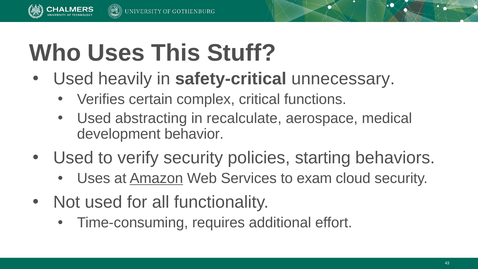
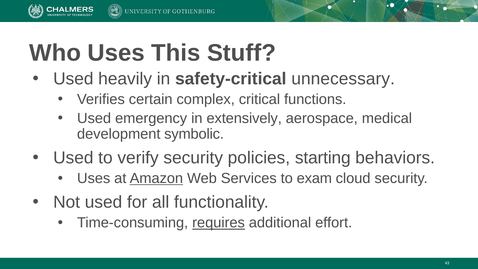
abstracting: abstracting -> emergency
recalculate: recalculate -> extensively
behavior: behavior -> symbolic
requires underline: none -> present
